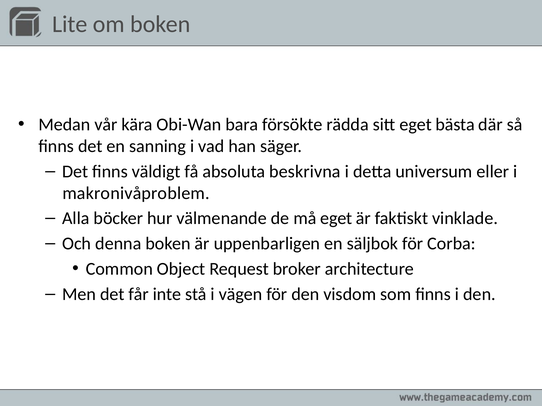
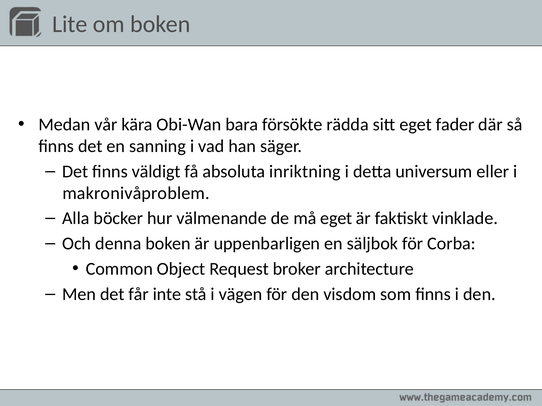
bästa: bästa -> fader
beskrivna: beskrivna -> inriktning
